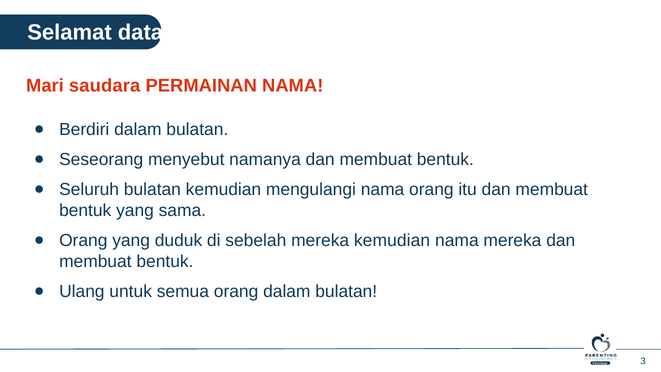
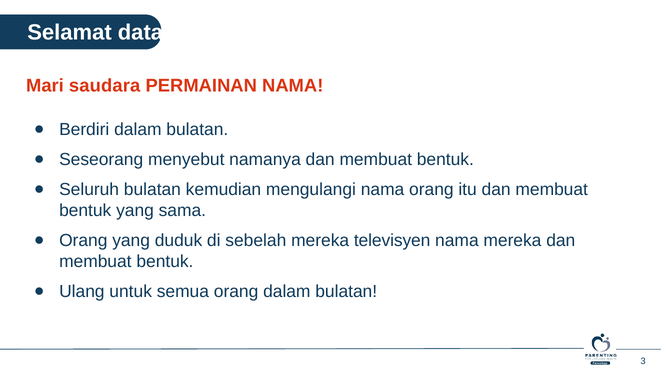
mereka kemudian: kemudian -> televisyen
